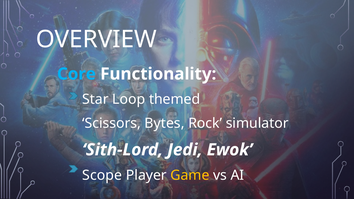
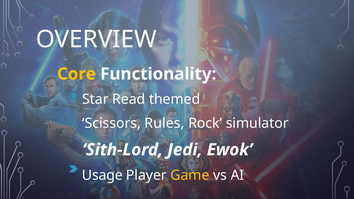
Core colour: light blue -> yellow
Loop: Loop -> Read
Bytes: Bytes -> Rules
Scope: Scope -> Usage
